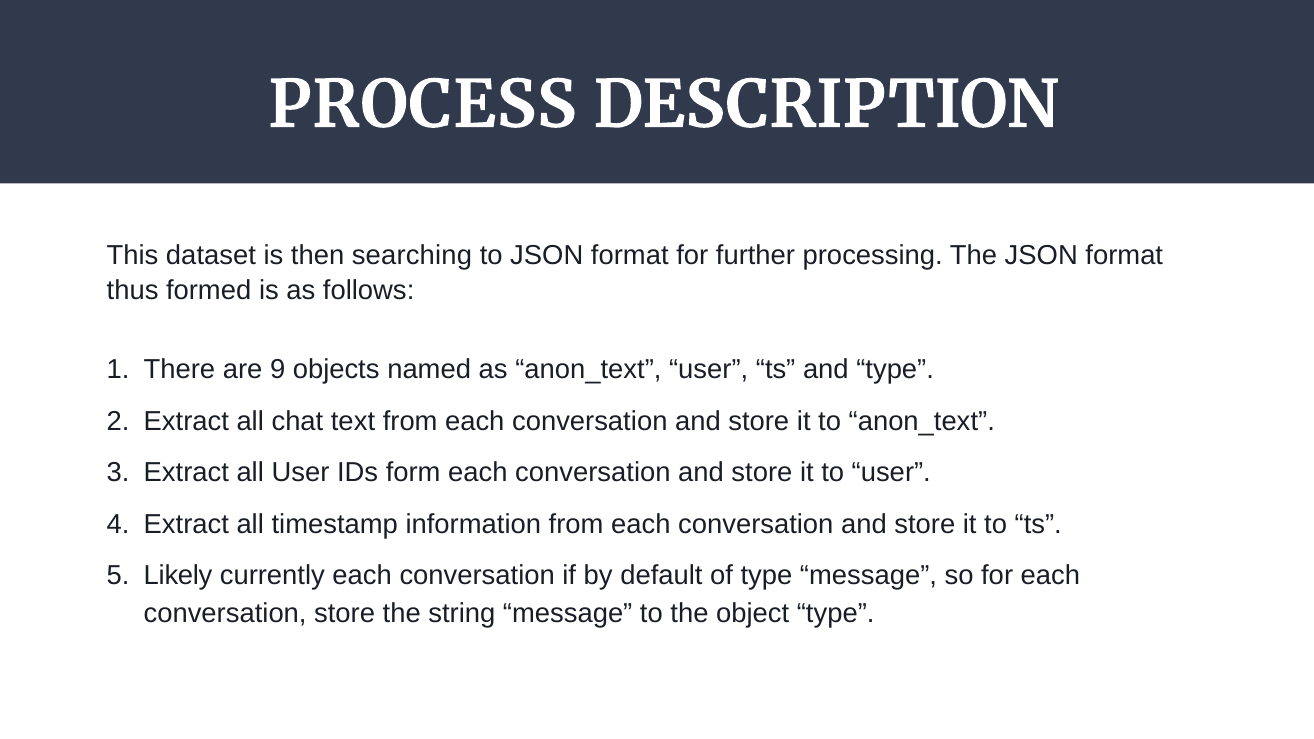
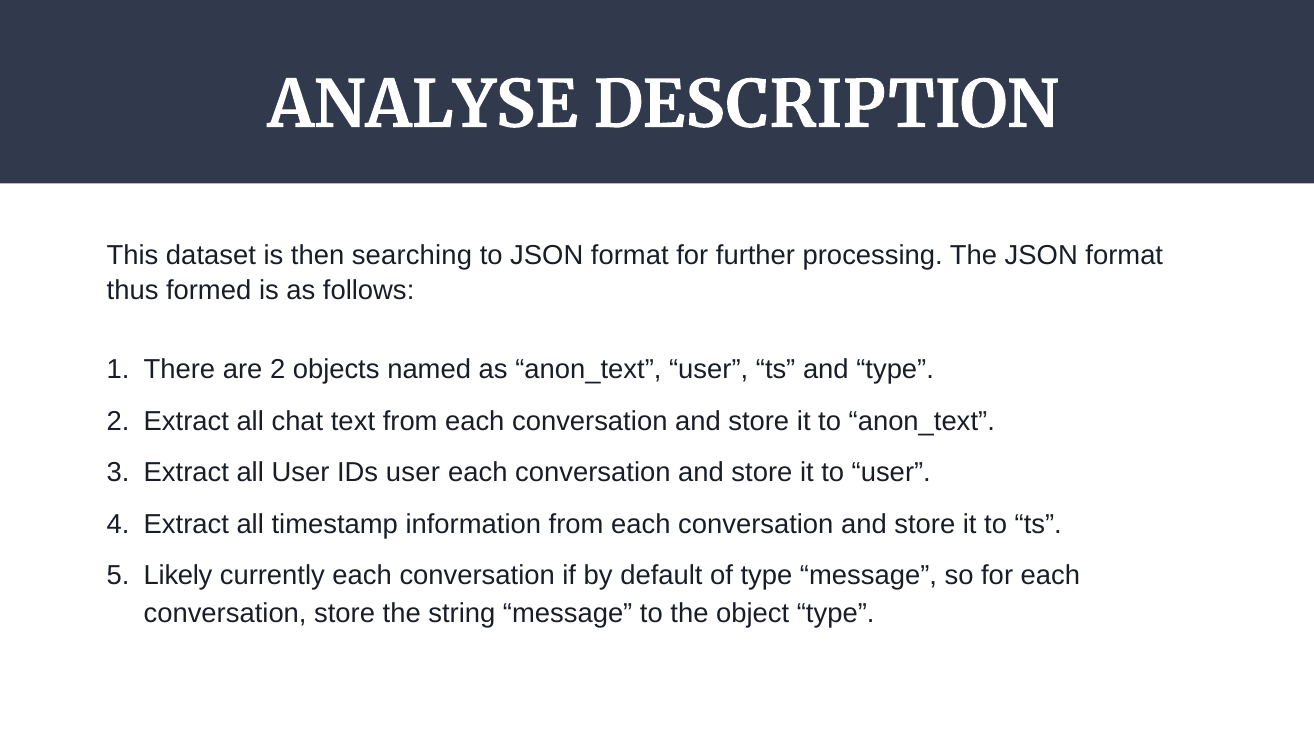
PROCESS: PROCESS -> ANALYSE
are 9: 9 -> 2
IDs form: form -> user
